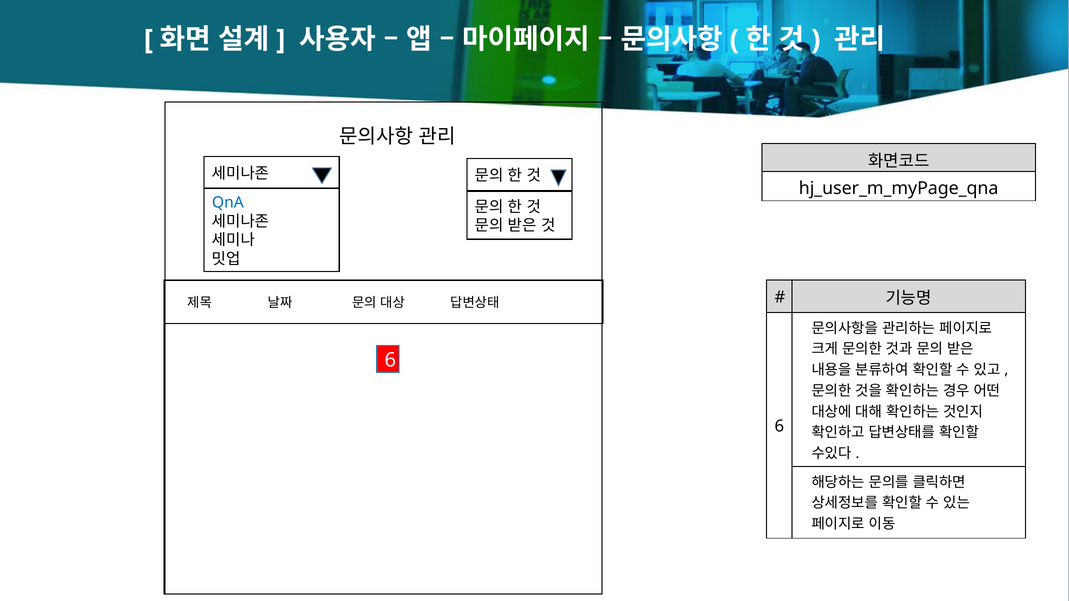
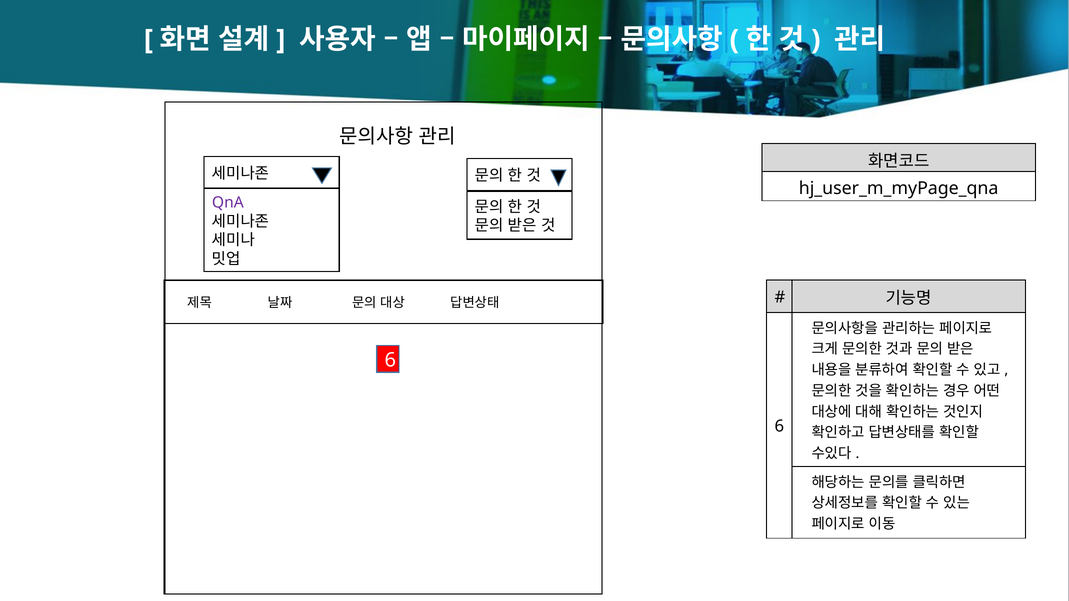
QnA colour: blue -> purple
